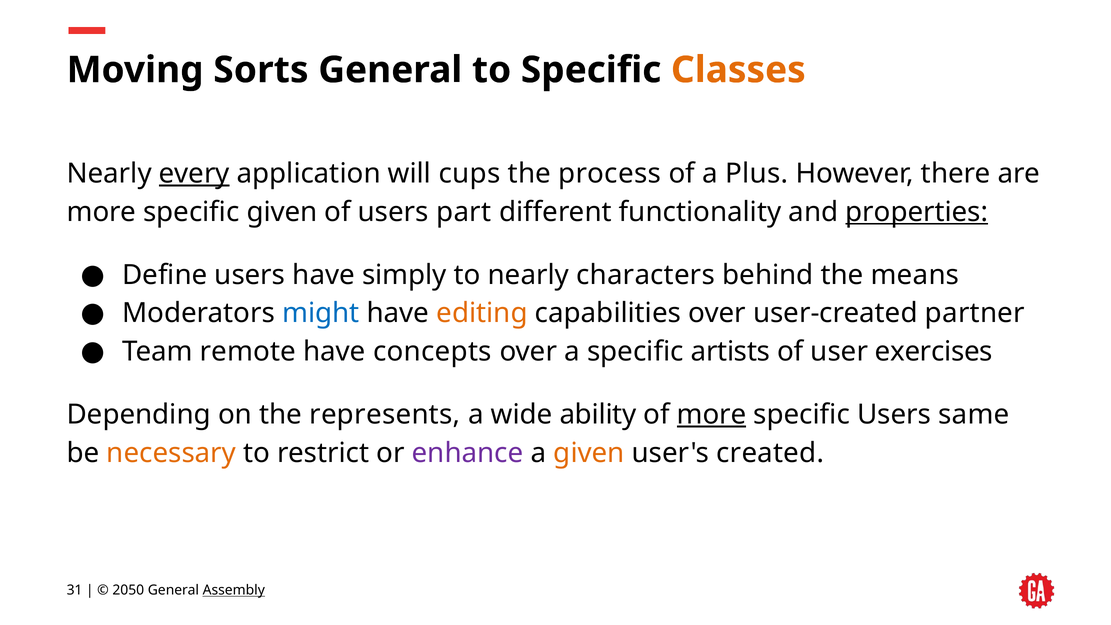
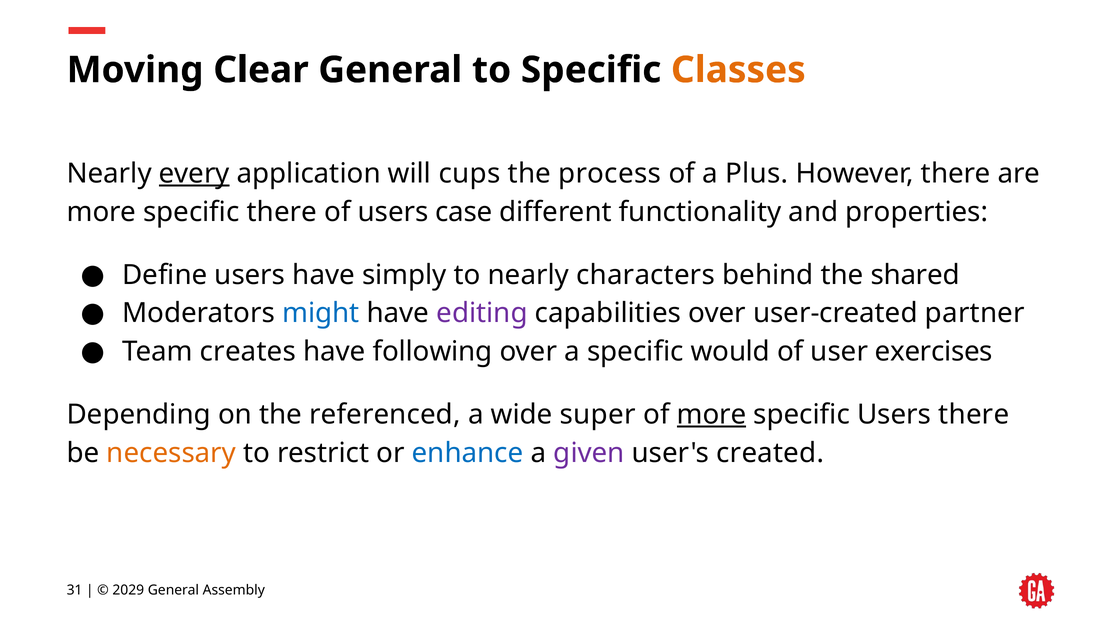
Sorts: Sorts -> Clear
specific given: given -> there
part: part -> case
properties underline: present -> none
means: means -> shared
editing colour: orange -> purple
remote: remote -> creates
concepts: concepts -> following
artists: artists -> would
represents: represents -> referenced
ability: ability -> super
Users same: same -> there
enhance colour: purple -> blue
given at (589, 453) colour: orange -> purple
2050: 2050 -> 2029
Assembly underline: present -> none
